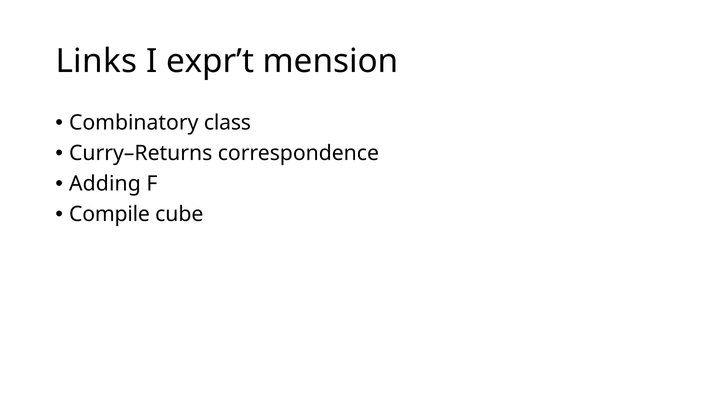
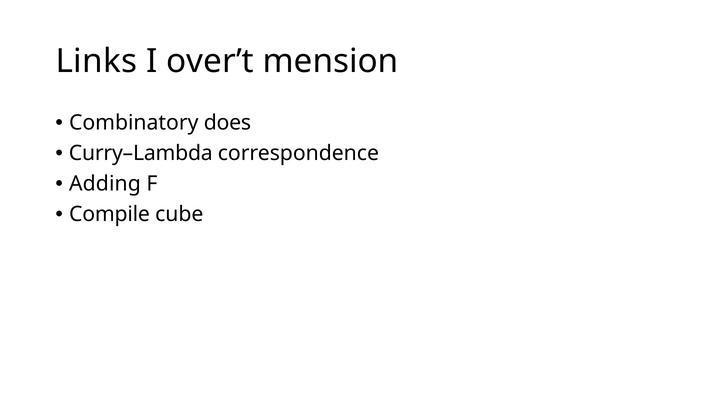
expr’t: expr’t -> over’t
class: class -> does
Curry–Returns: Curry–Returns -> Curry–Lambda
